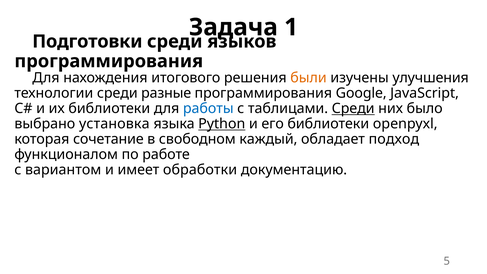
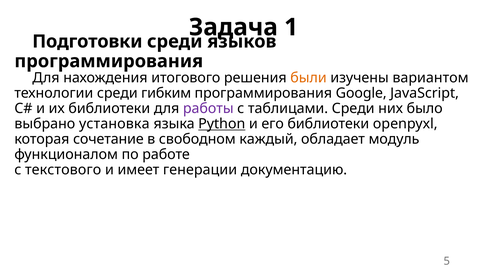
улучшения: улучшения -> вариантом
разные: разные -> гибким
работы colour: blue -> purple
Среди at (353, 109) underline: present -> none
подход: подход -> модуль
вариантом: вариантом -> текстового
обработки: обработки -> генерации
